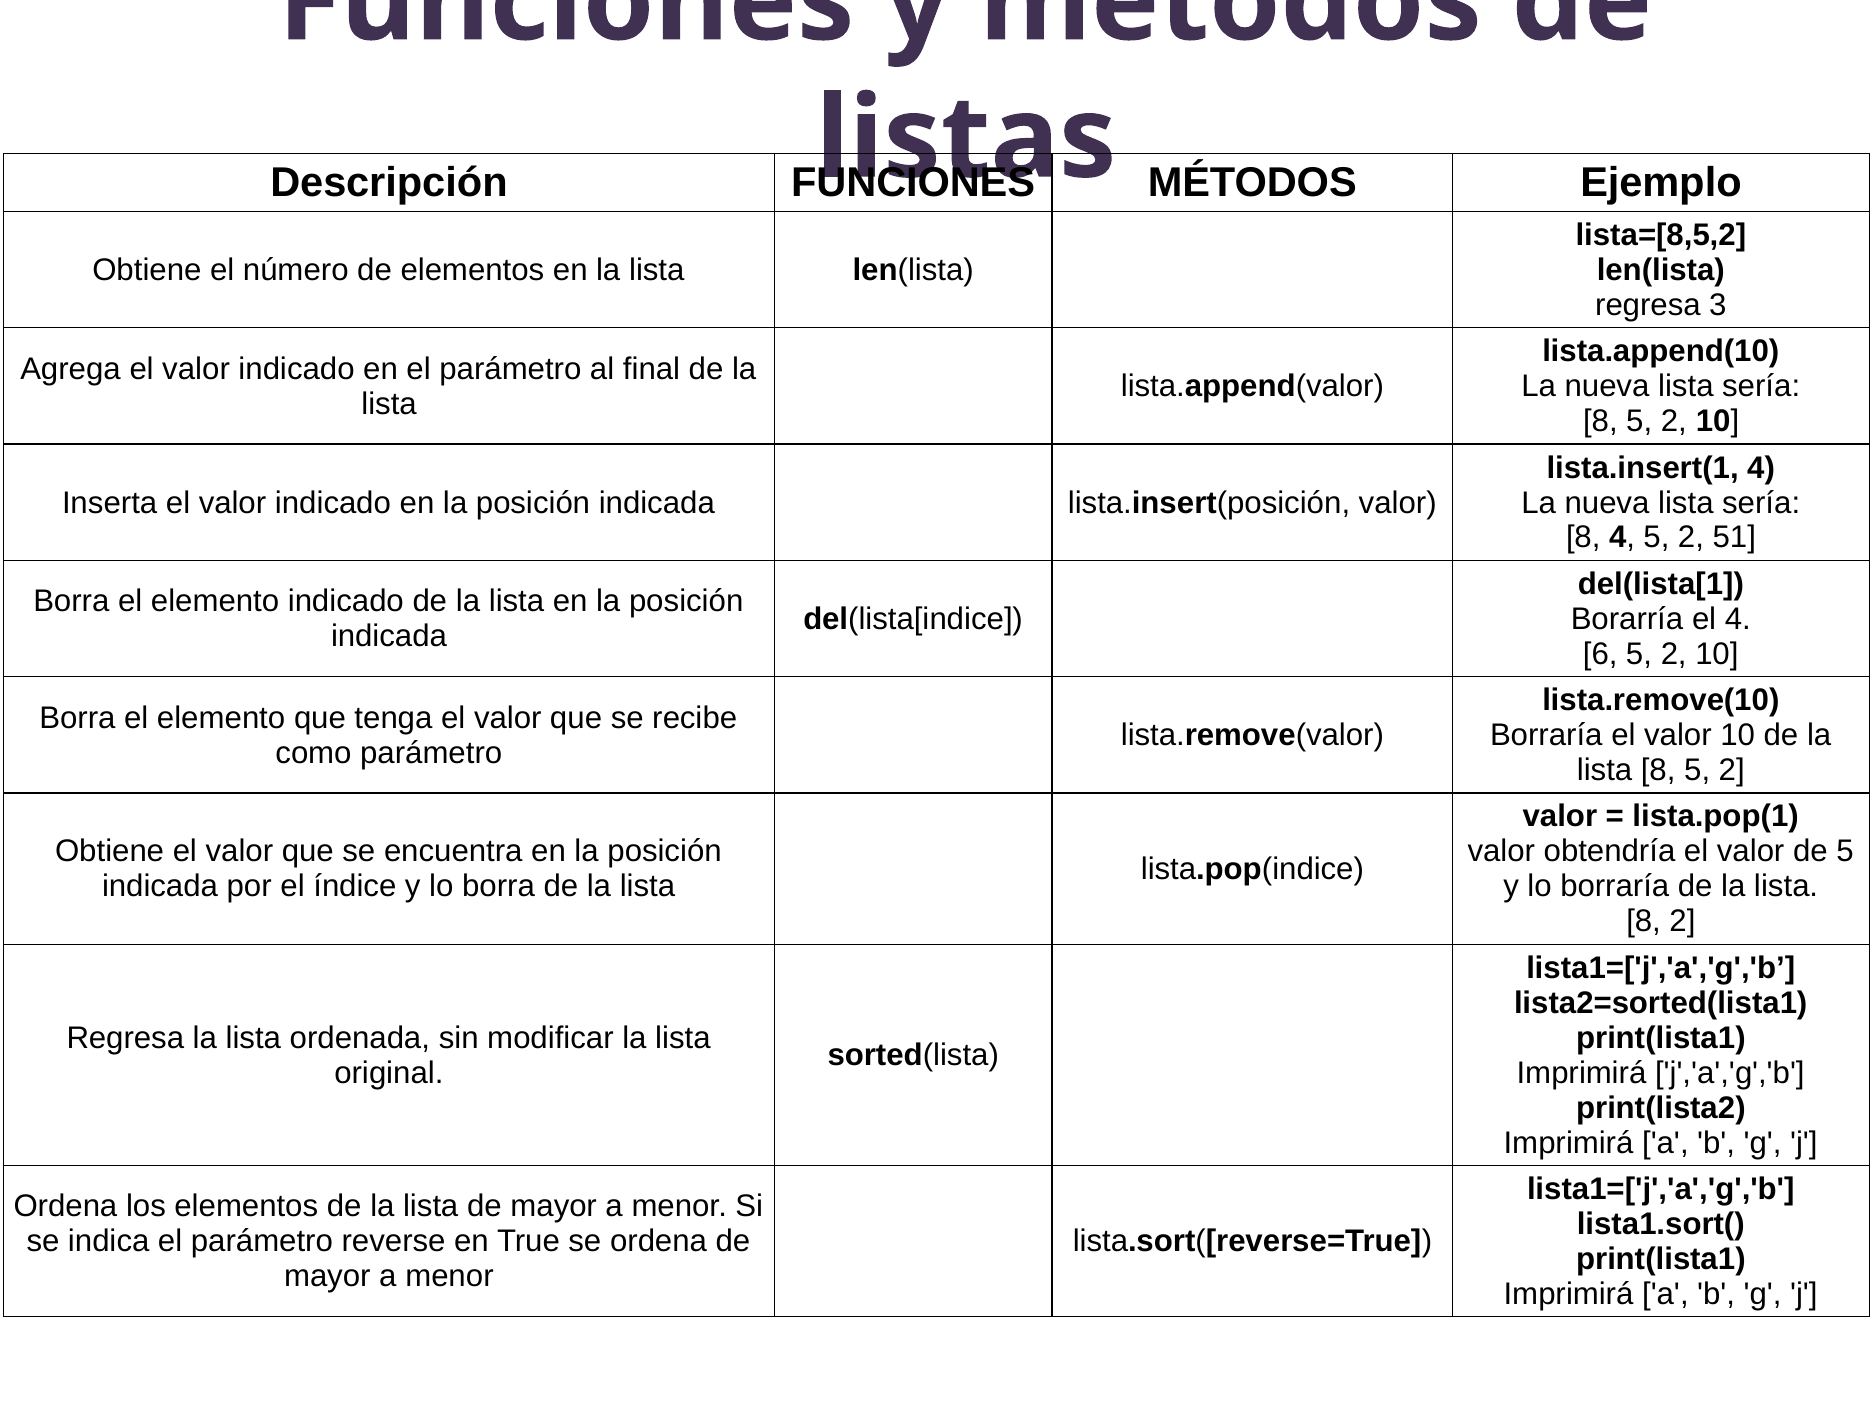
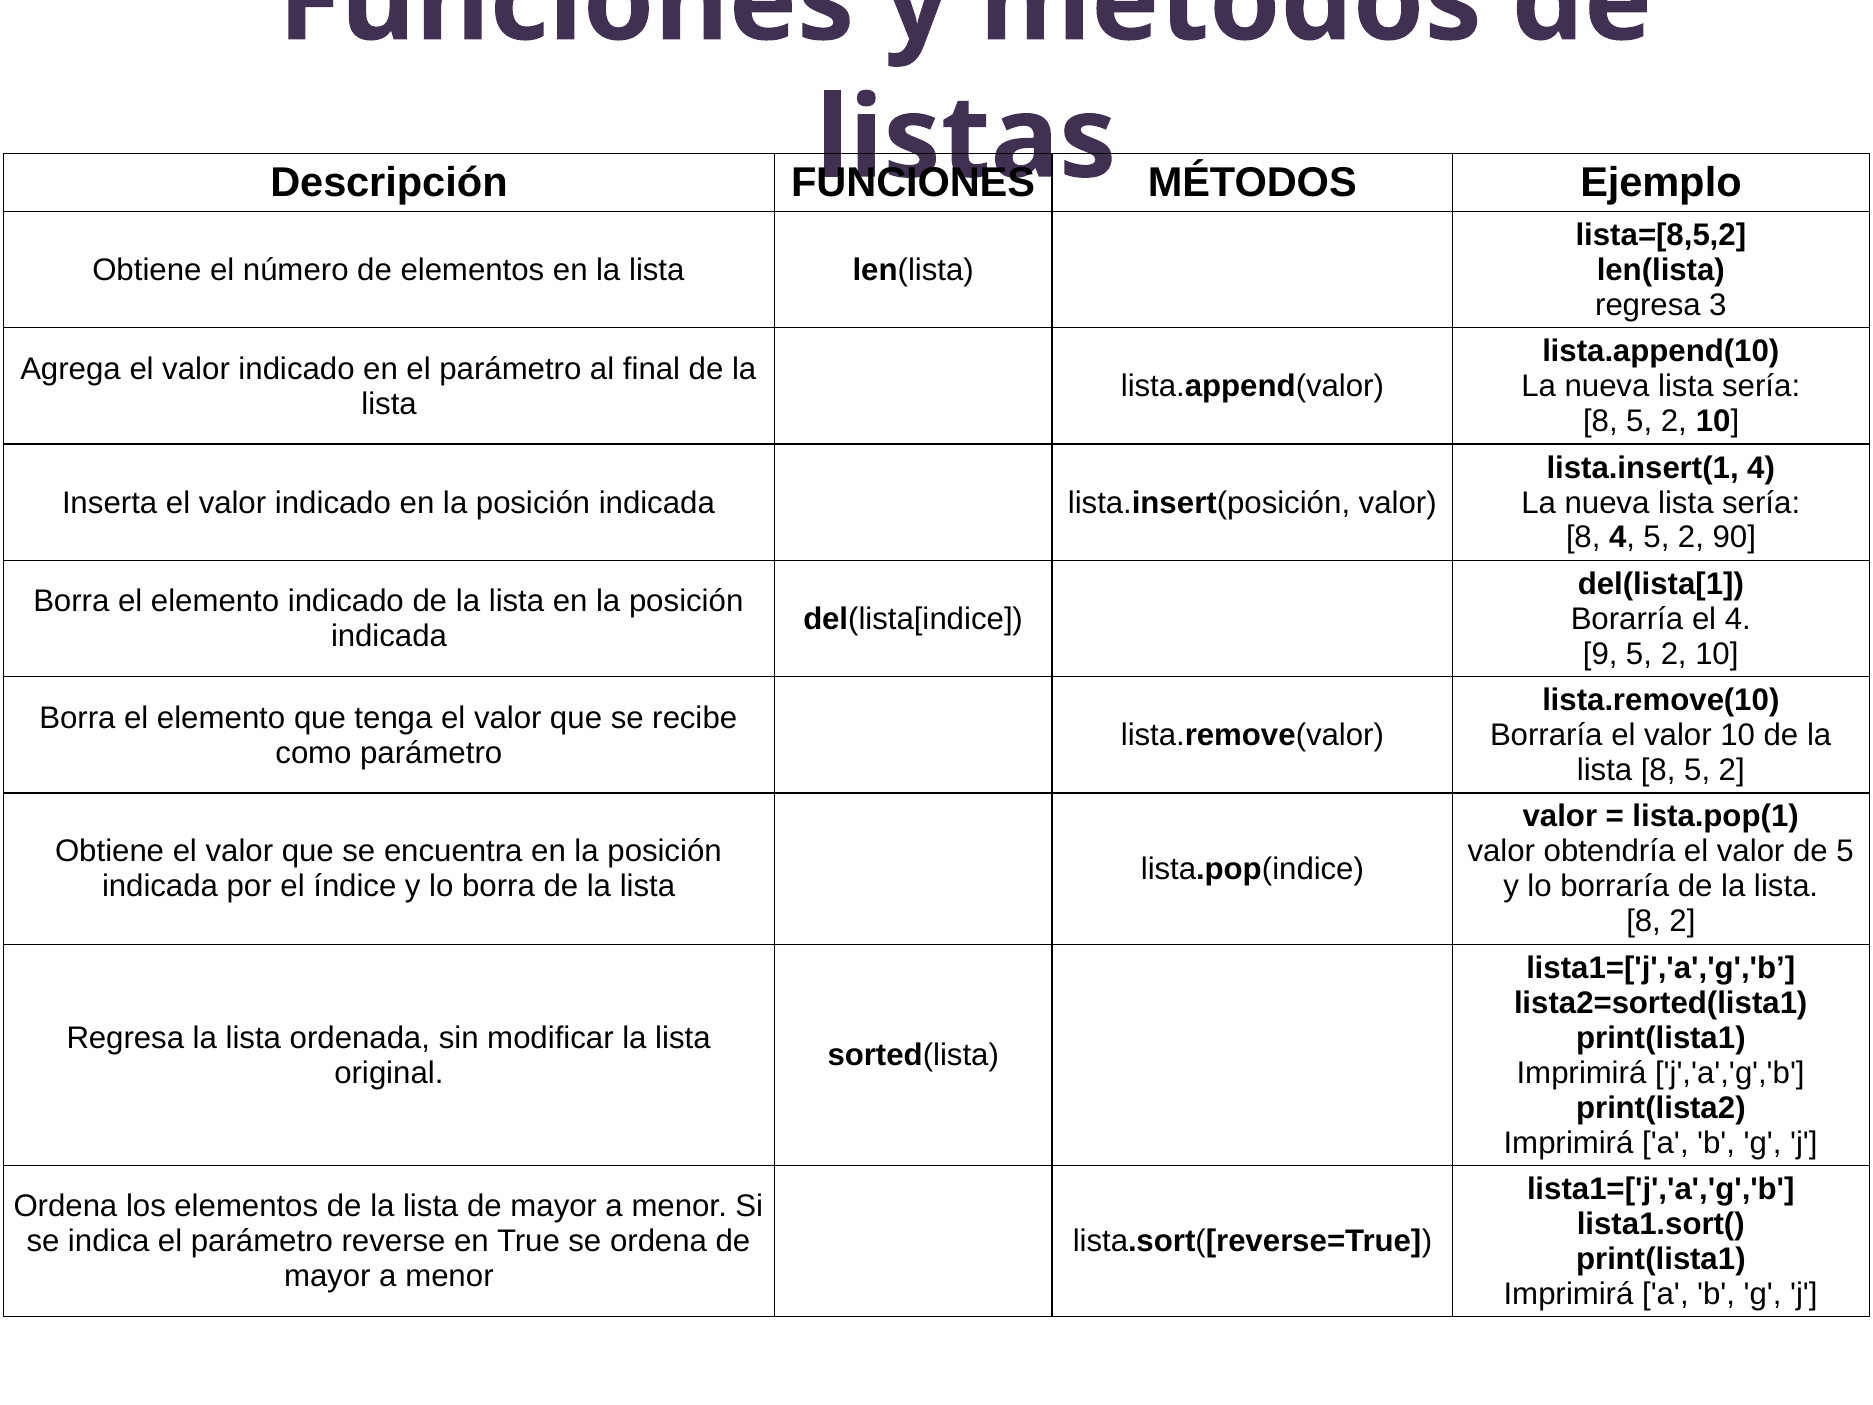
51: 51 -> 90
6: 6 -> 9
